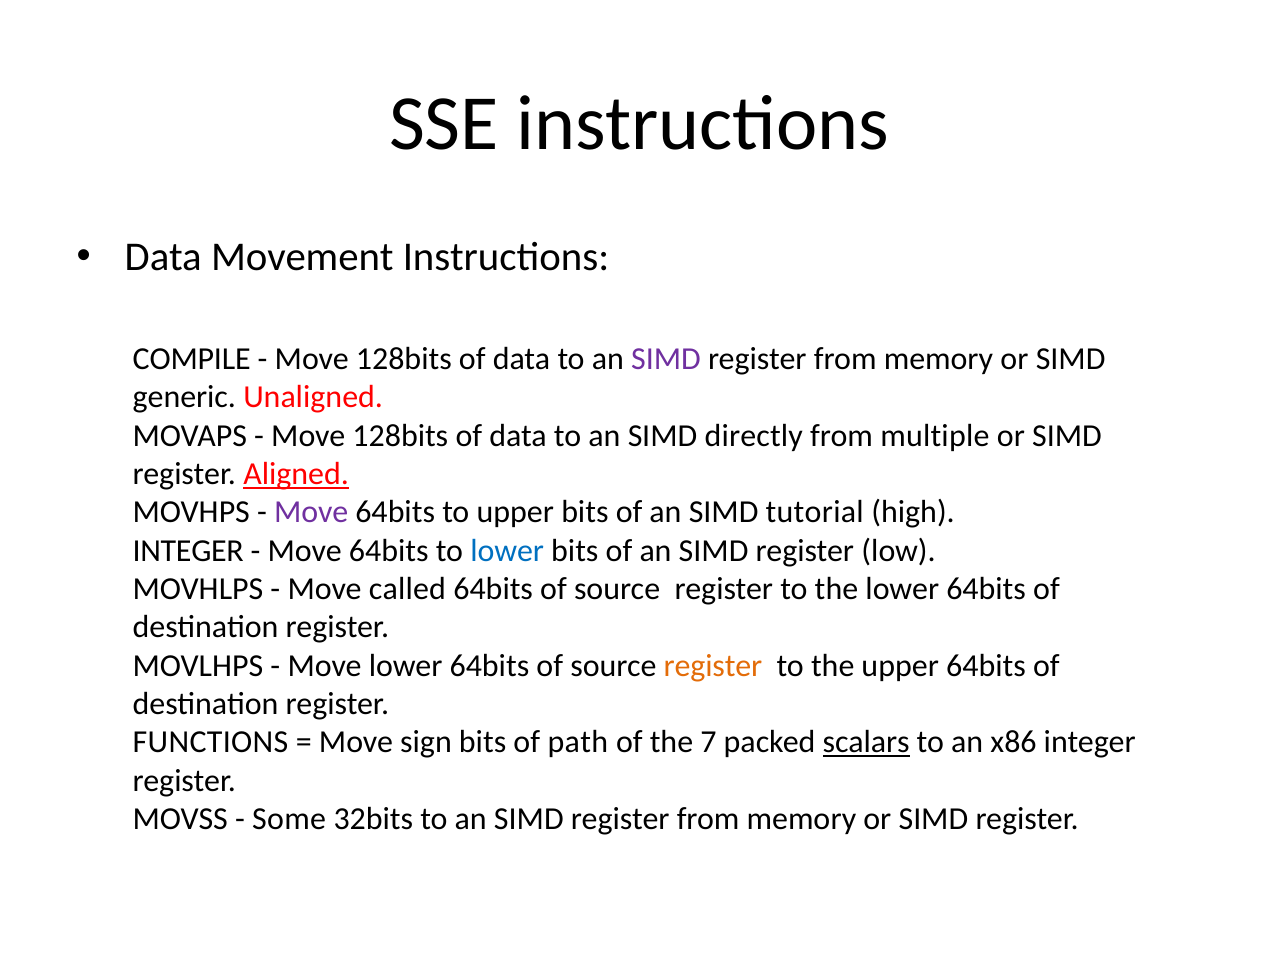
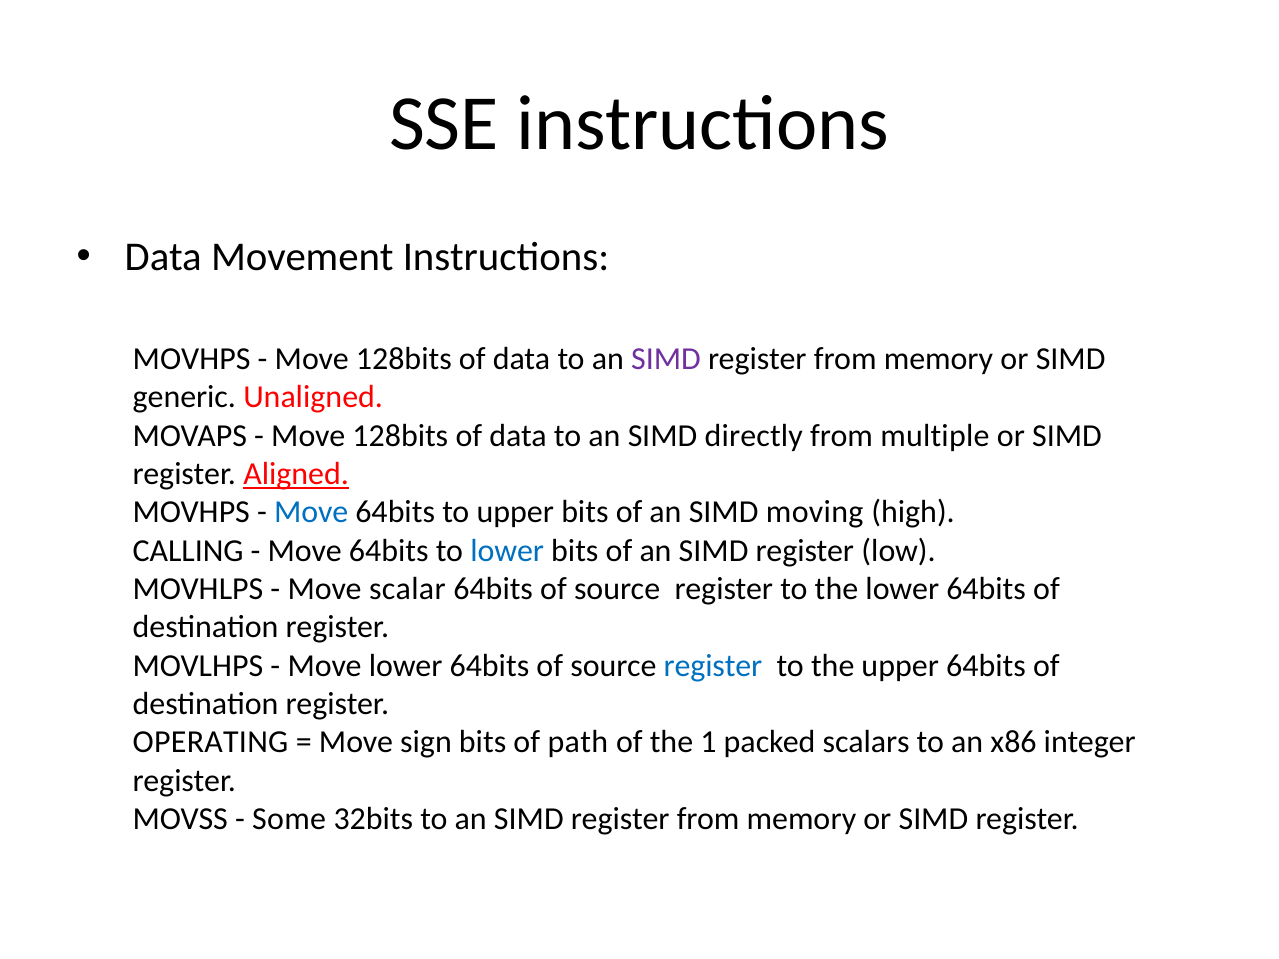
COMPILE at (192, 359): COMPILE -> MOVHPS
Move at (311, 512) colour: purple -> blue
tutorial: tutorial -> moving
INTEGER at (188, 551): INTEGER -> CALLING
called: called -> scalar
register at (713, 666) colour: orange -> blue
FUNCTIONS: FUNCTIONS -> OPERATING
7: 7 -> 1
scalars underline: present -> none
